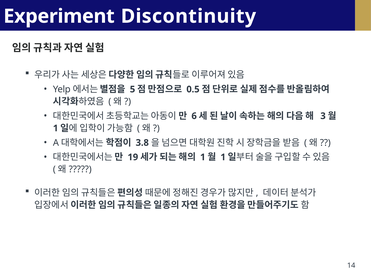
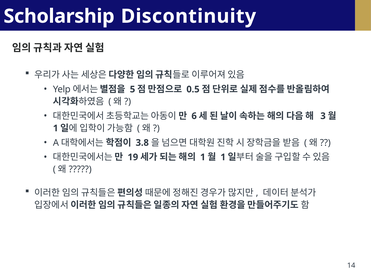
Experiment: Experiment -> Scholarship
